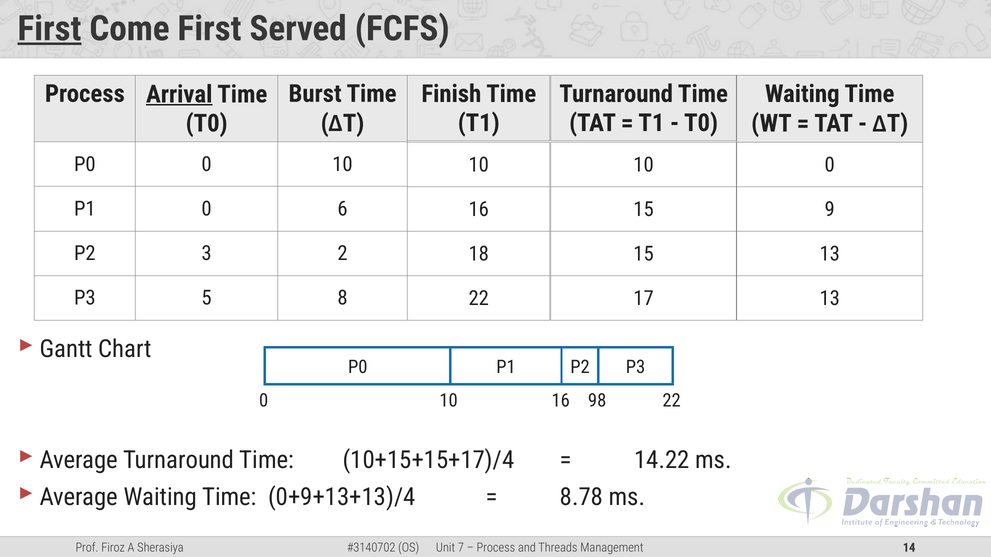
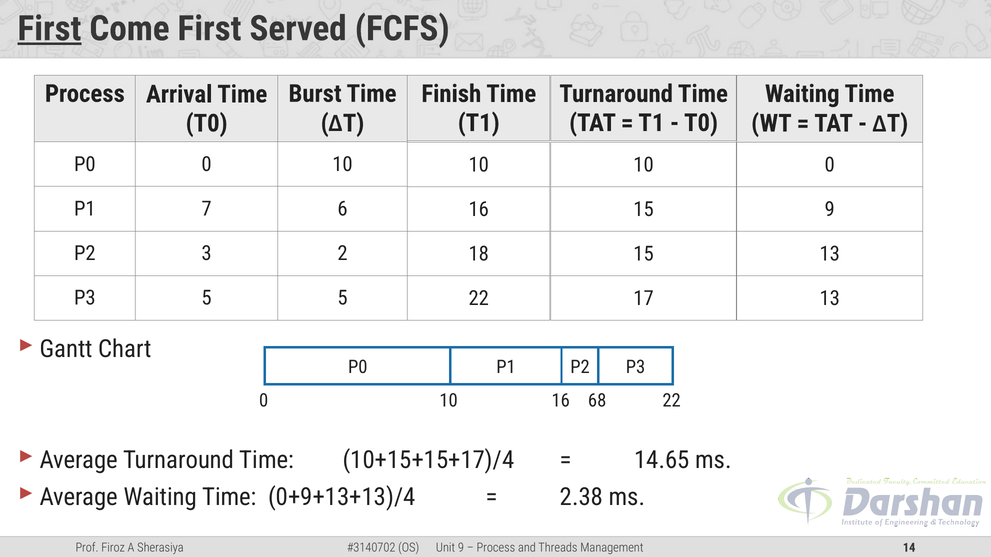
Arrival underline: present -> none
P1 0: 0 -> 7
5 8: 8 -> 5
98: 98 -> 68
14.22: 14.22 -> 14.65
8.78: 8.78 -> 2.38
7 at (461, 548): 7 -> 9
